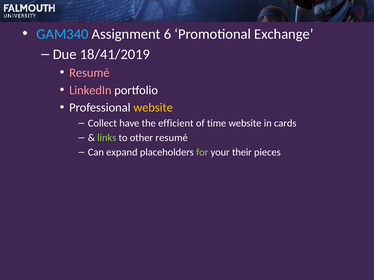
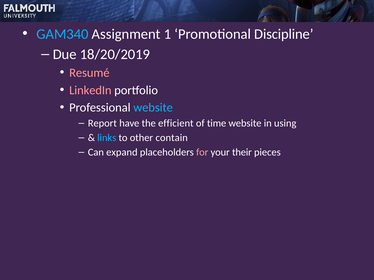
6: 6 -> 1
Exchange: Exchange -> Discipline
18/41/2019: 18/41/2019 -> 18/20/2019
website at (153, 108) colour: yellow -> light blue
Collect: Collect -> Report
cards: cards -> using
links colour: light green -> light blue
other resumé: resumé -> contain
for colour: light green -> pink
